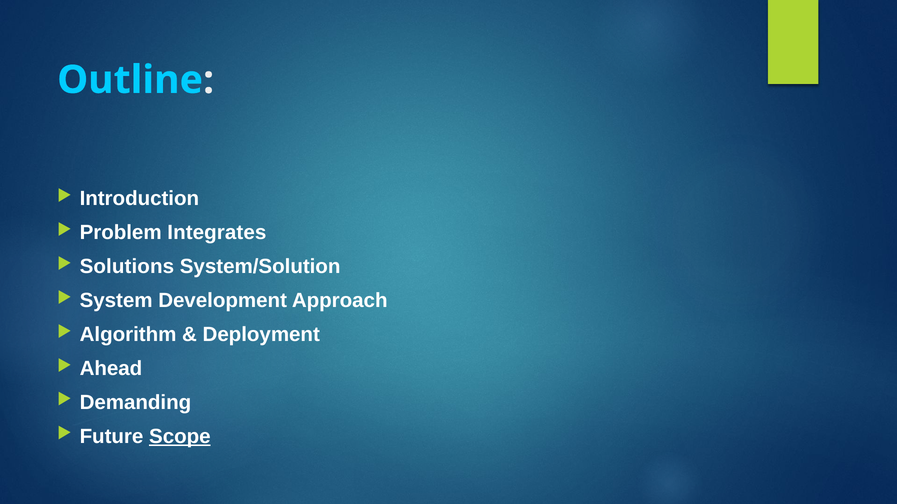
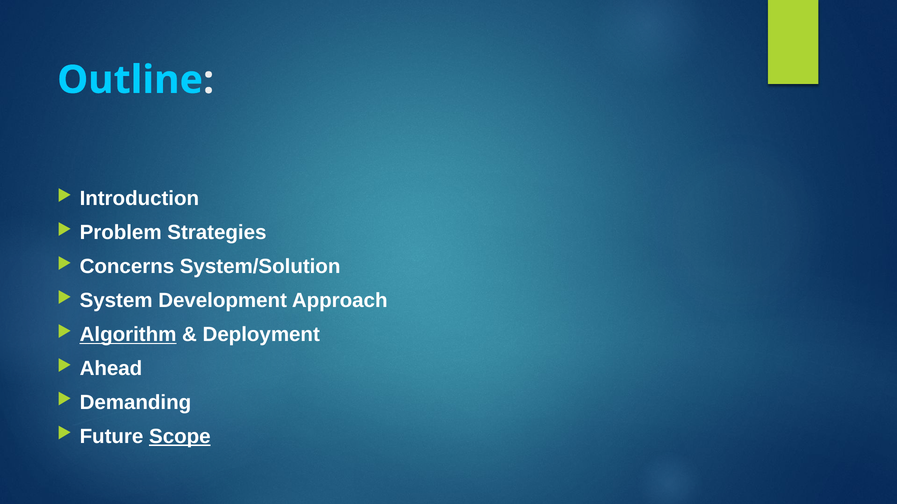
Integrates: Integrates -> Strategies
Solutions: Solutions -> Concerns
Algorithm underline: none -> present
